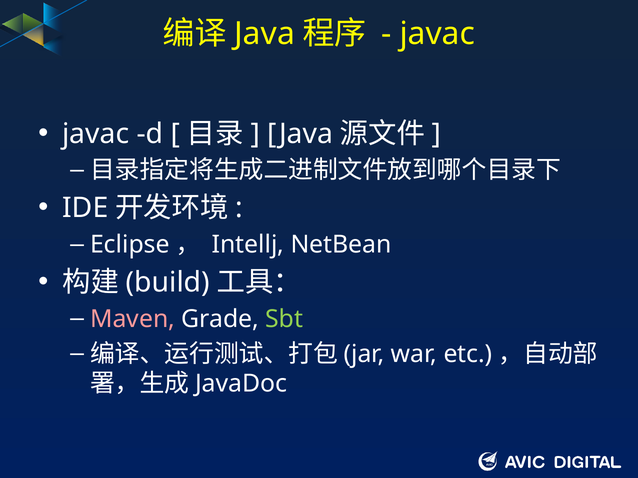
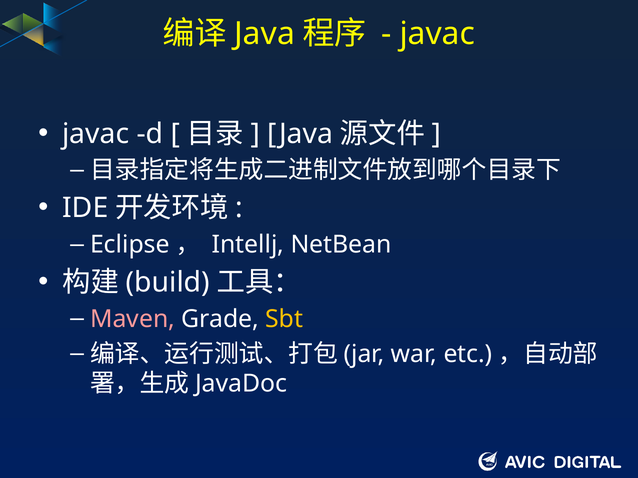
Sbt colour: light green -> yellow
